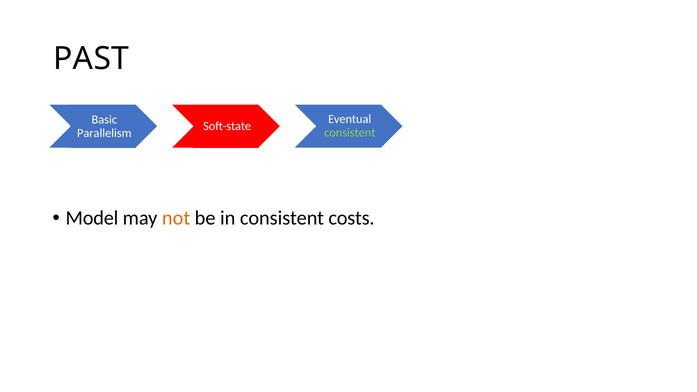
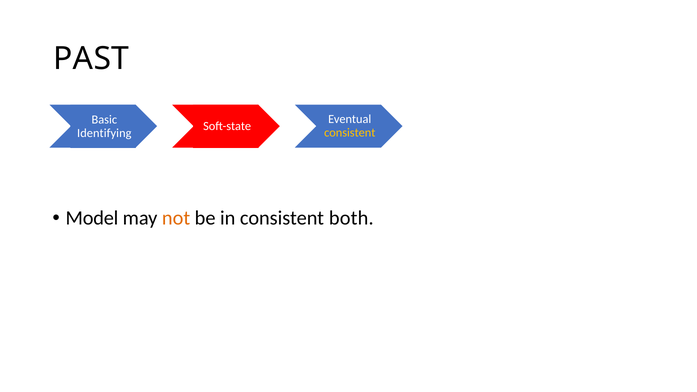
consistent at (350, 133) colour: light green -> yellow
Parallelism: Parallelism -> Identifying
costs: costs -> both
